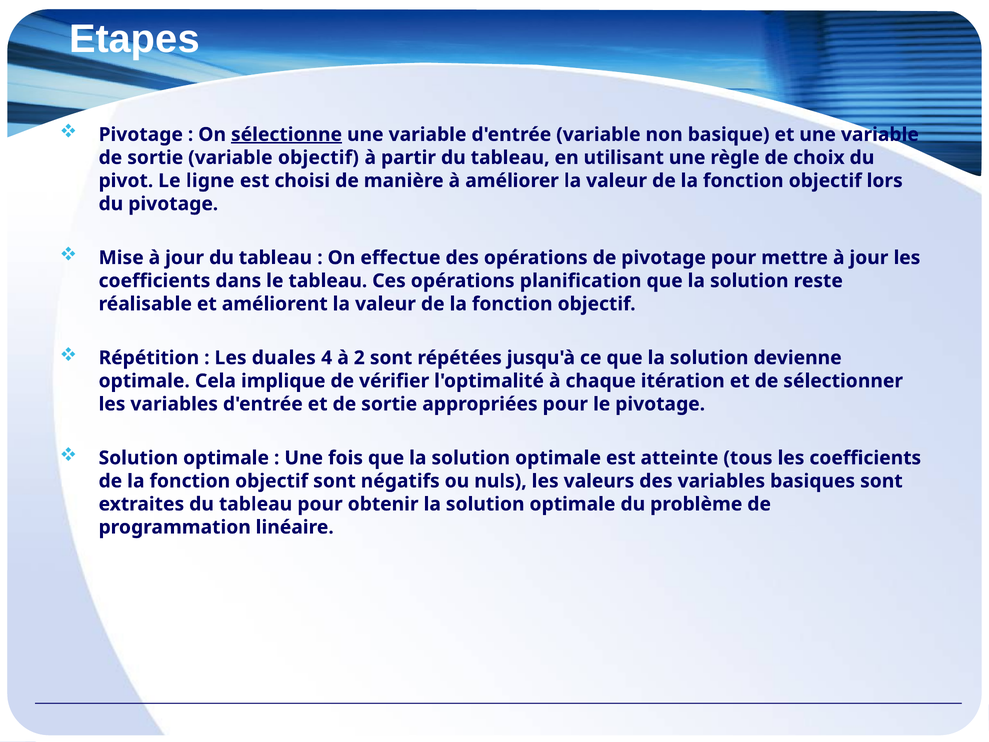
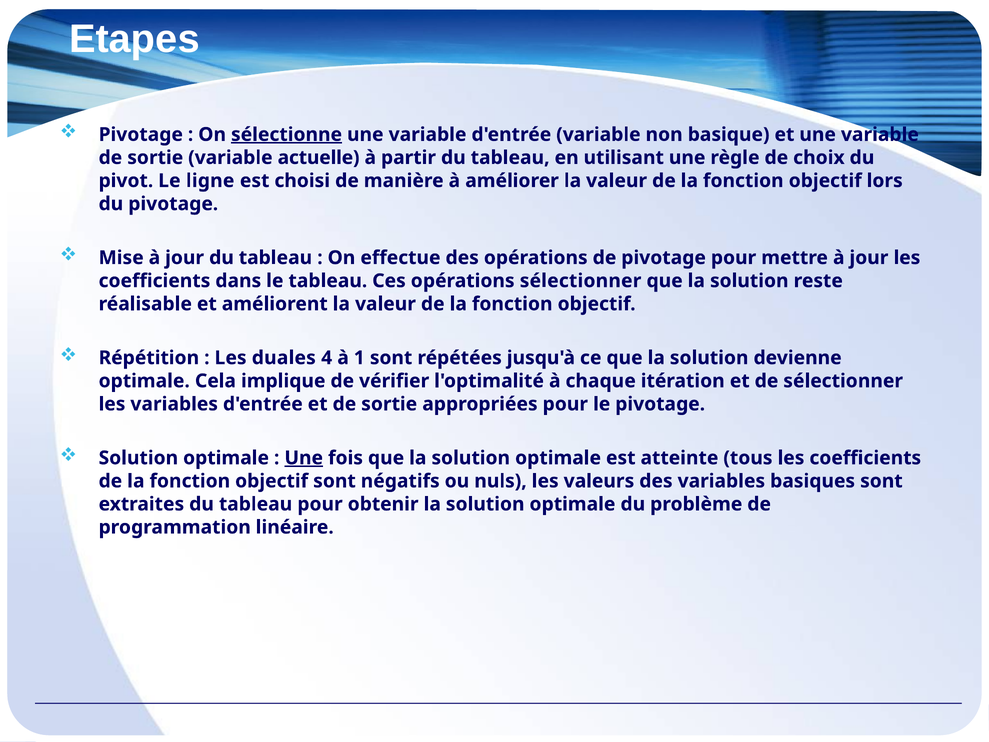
variable objectif: objectif -> actuelle
opérations planification: planification -> sélectionner
2: 2 -> 1
Une at (304, 458) underline: none -> present
